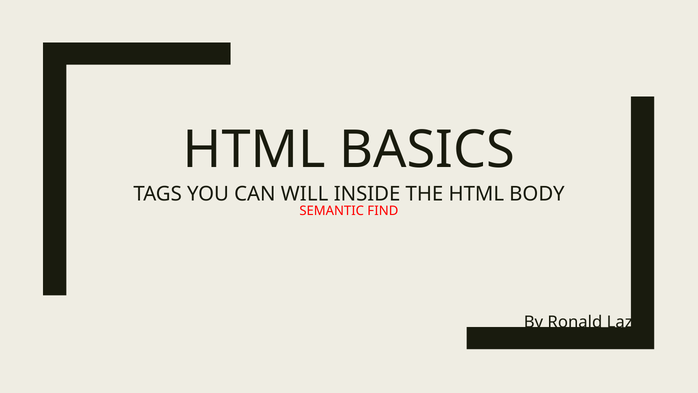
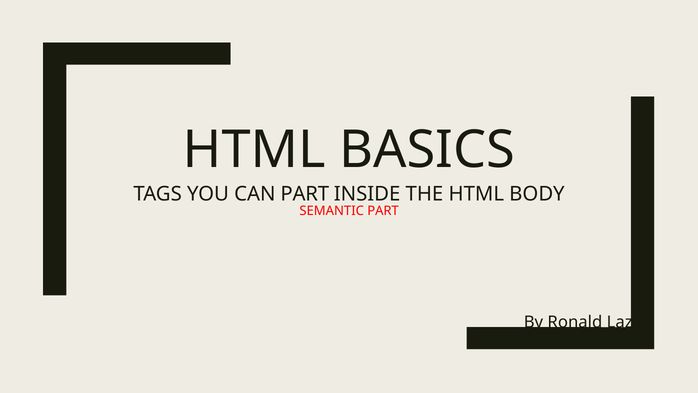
CAN WILL: WILL -> PART
SEMANTIC FIND: FIND -> PART
